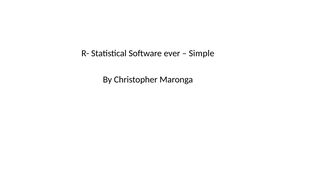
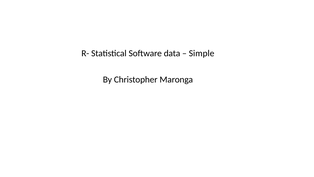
ever: ever -> data
